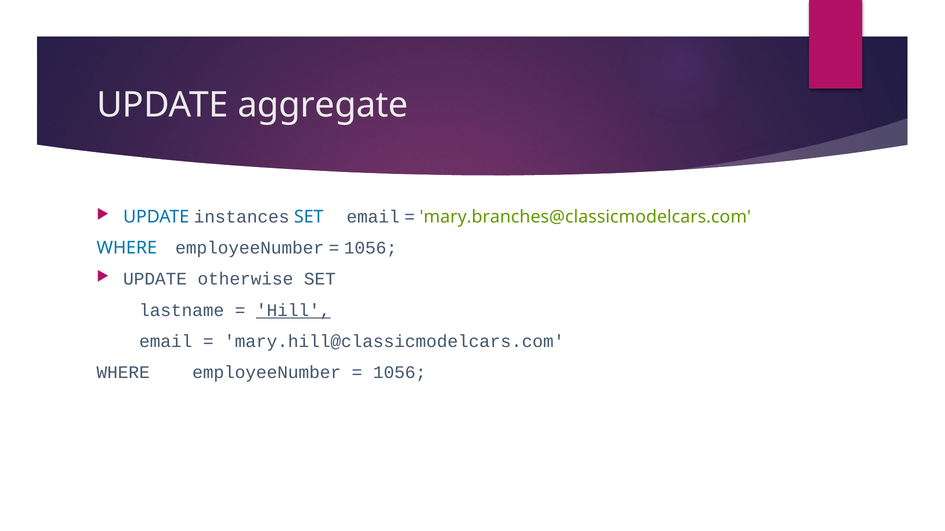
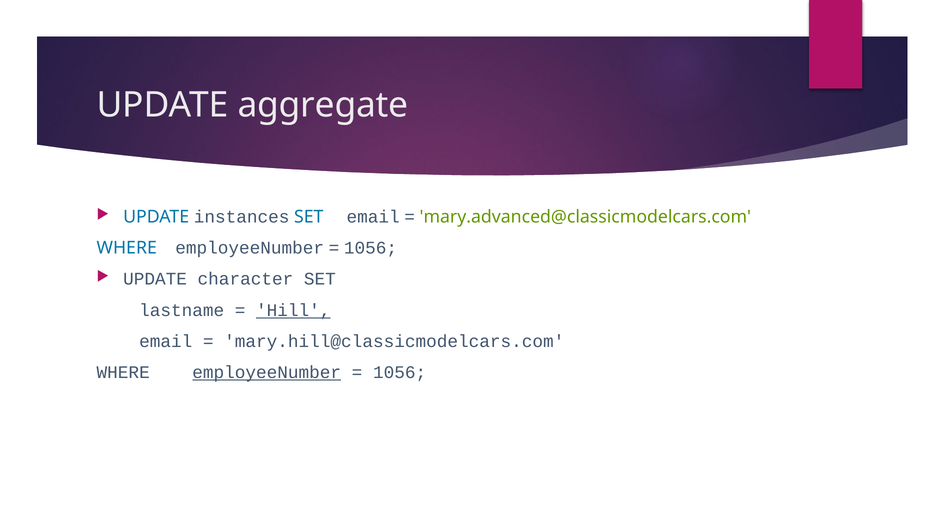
mary.branches@classicmodelcars.com: mary.branches@classicmodelcars.com -> mary.advanced@classicmodelcars.com
otherwise: otherwise -> character
employeeNumber at (267, 373) underline: none -> present
